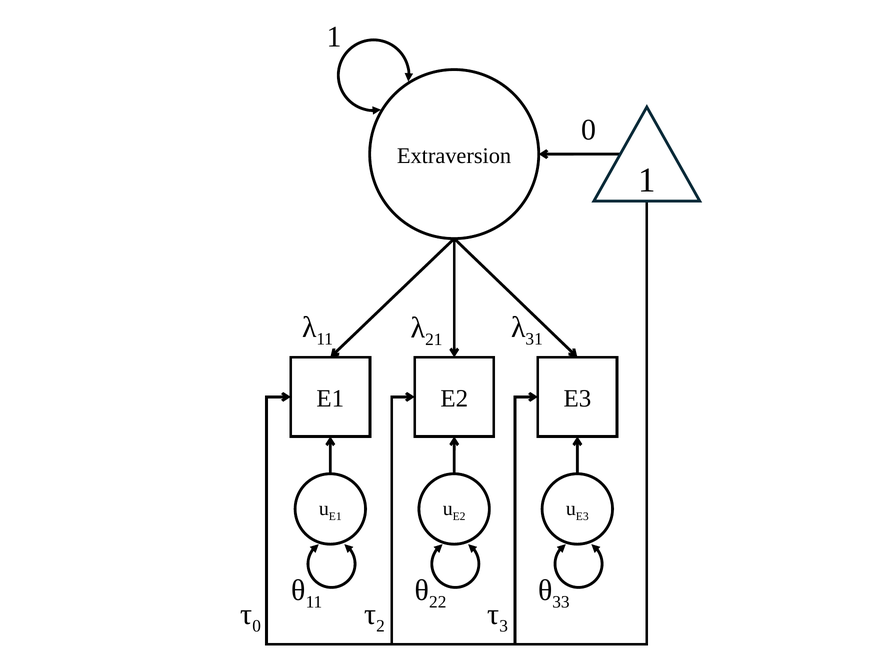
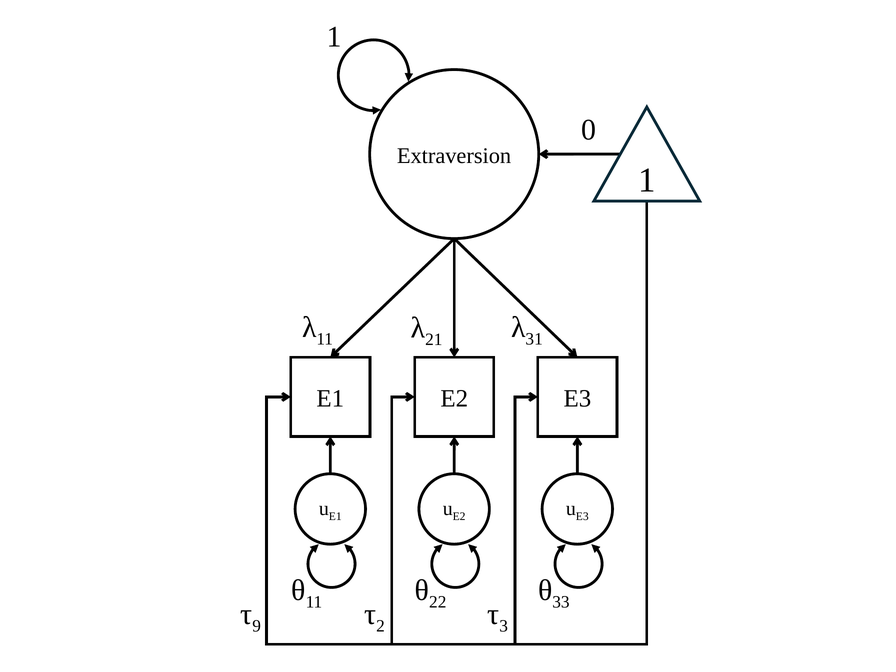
0 at (257, 626): 0 -> 9
